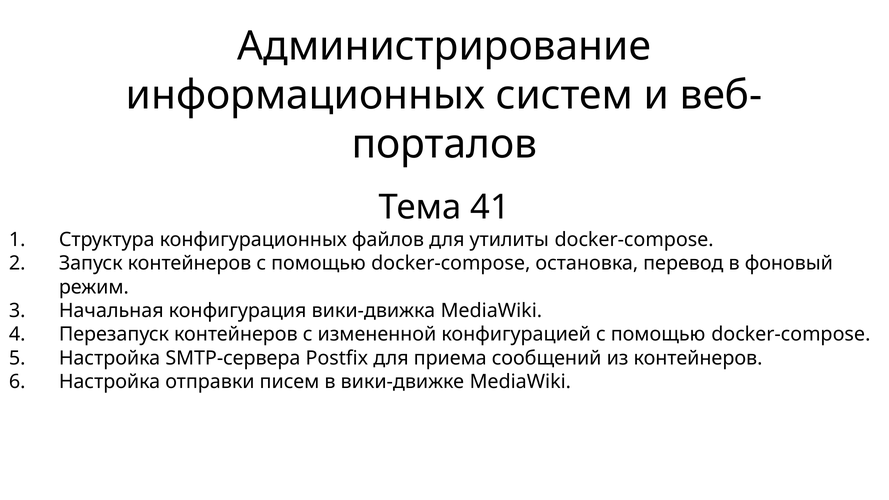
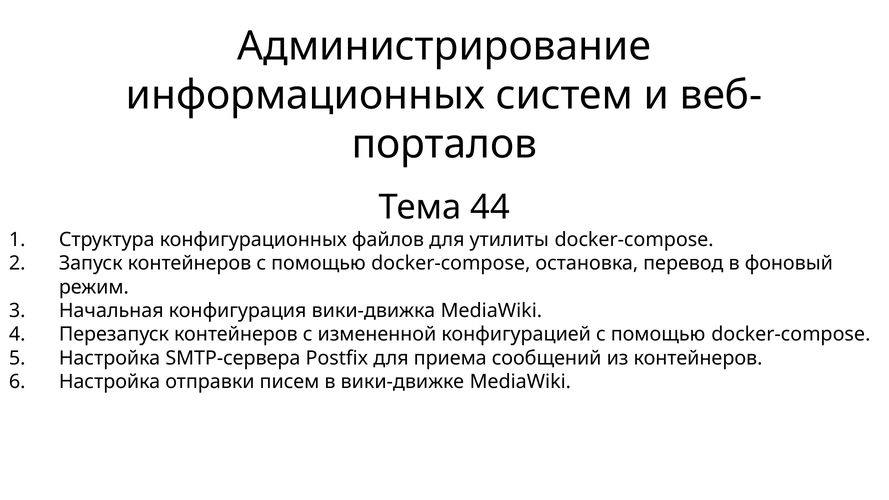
41: 41 -> 44
